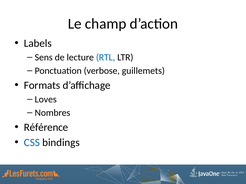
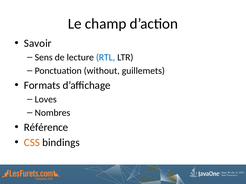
Labels: Labels -> Savoir
verbose: verbose -> without
CSS colour: blue -> orange
